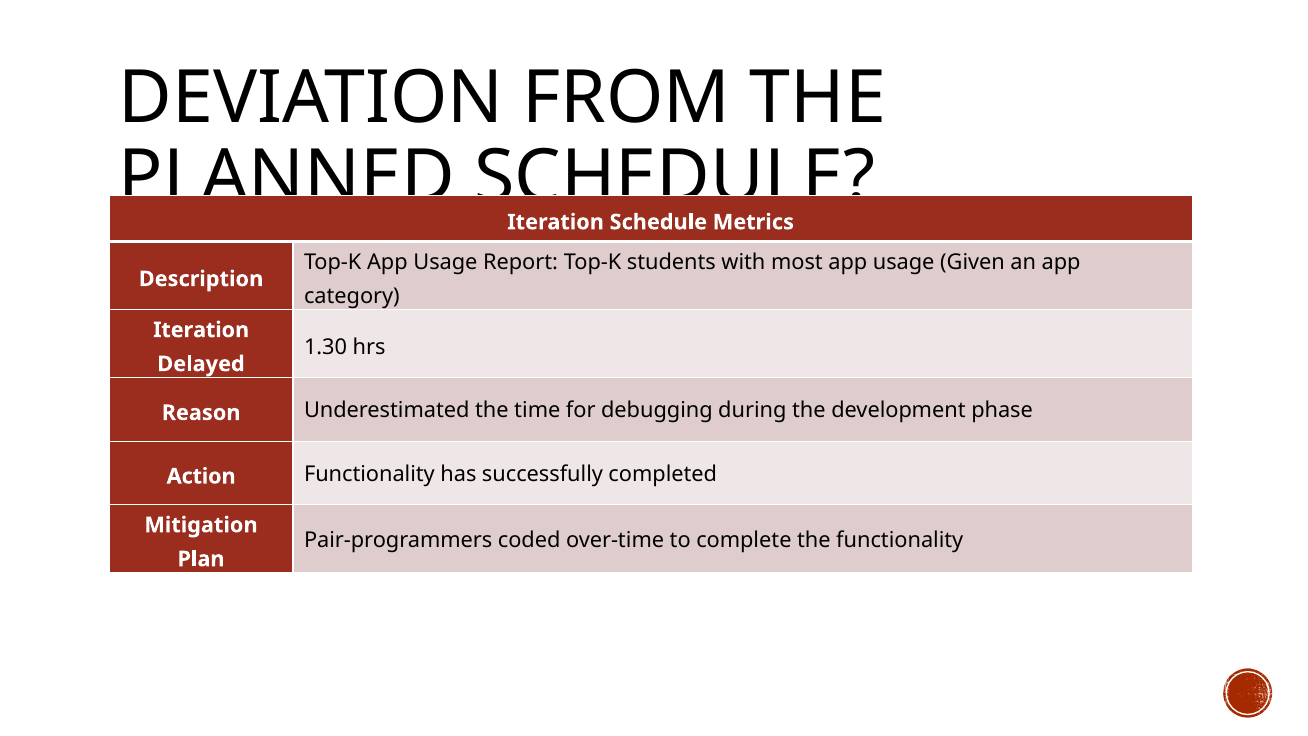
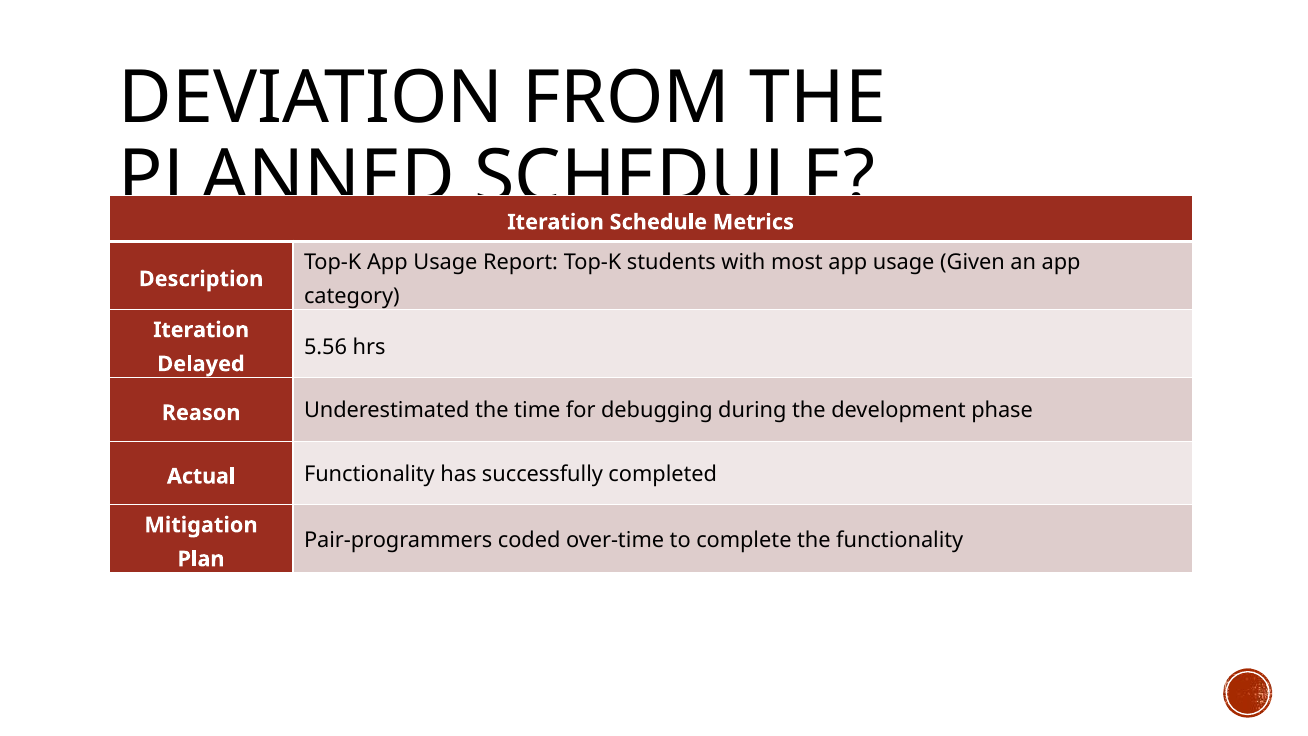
1.30: 1.30 -> 5.56
Action: Action -> Actual
